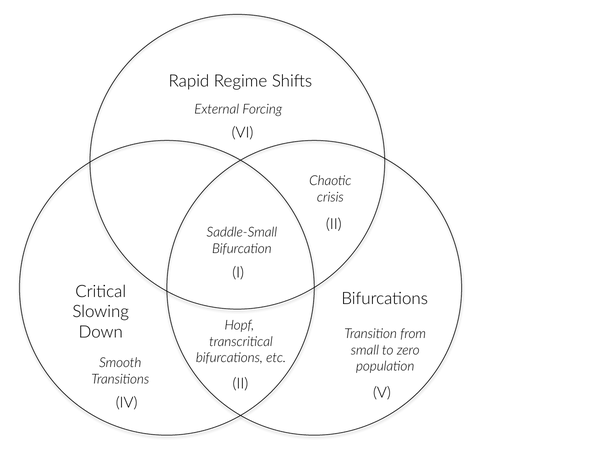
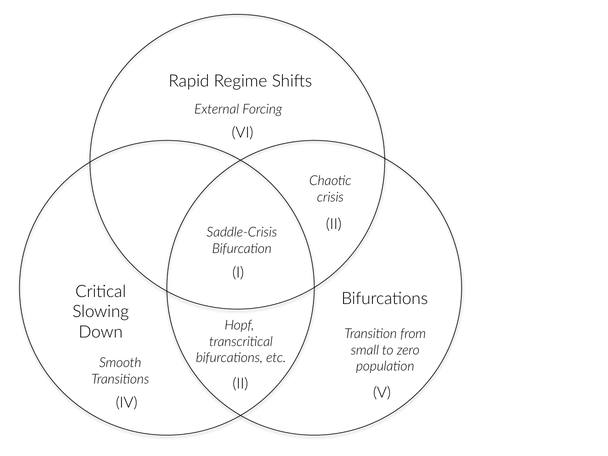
Saddle-Small: Saddle-Small -> Saddle-Crisis
